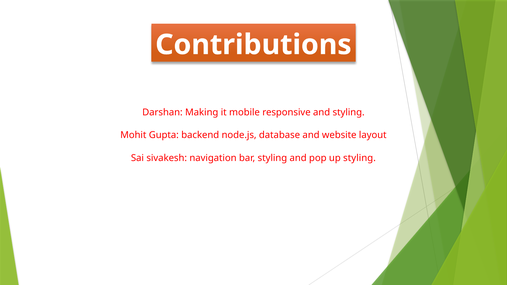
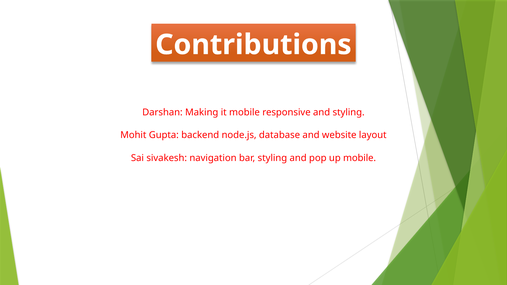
up styling: styling -> mobile
